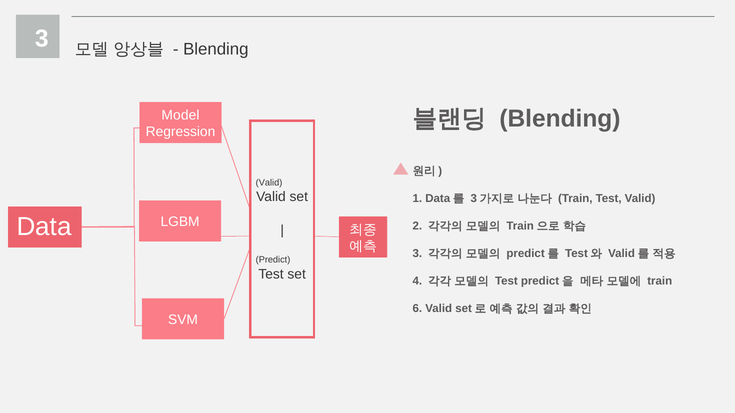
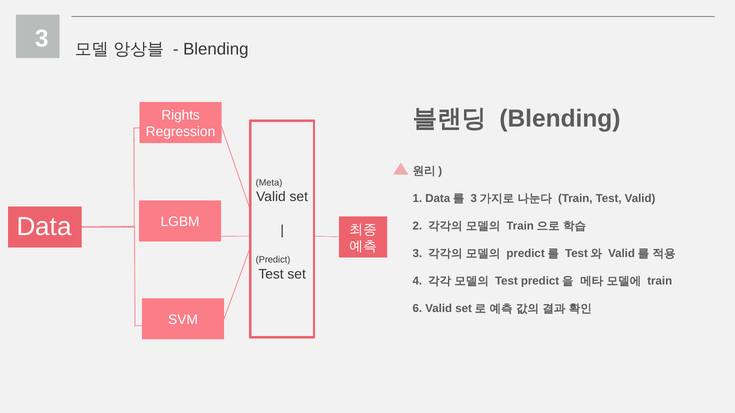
Model at (181, 115): Model -> Rights
Valid at (269, 183): Valid -> Meta
